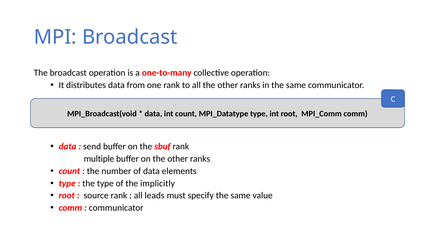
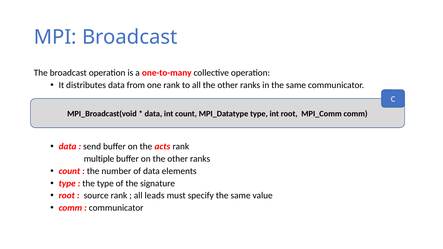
sbuf: sbuf -> acts
implicitly: implicitly -> signature
